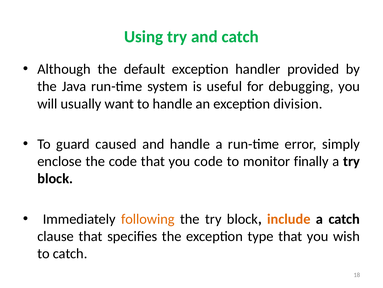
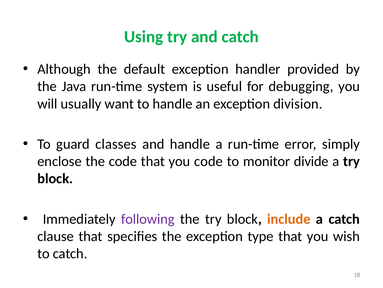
caused: caused -> classes
finally: finally -> divide
following colour: orange -> purple
